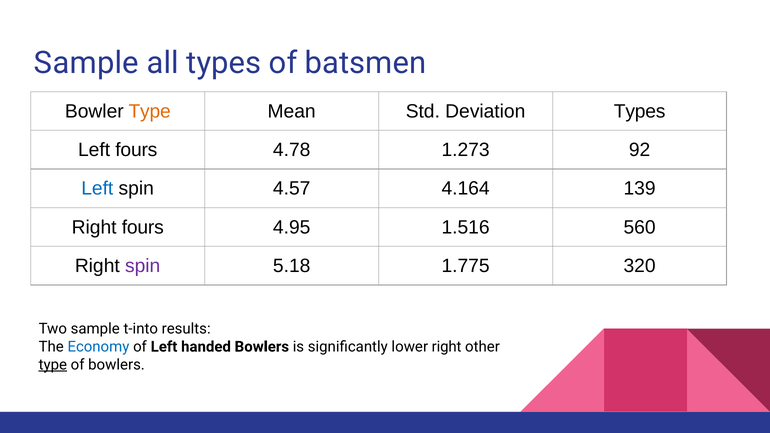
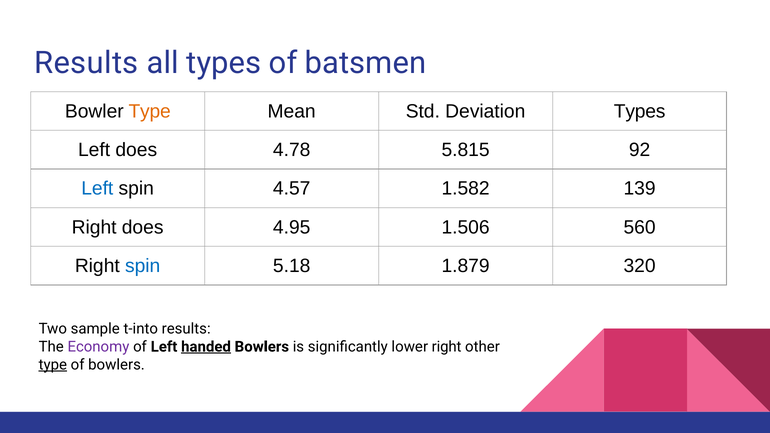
Sample at (86, 63): Sample -> Results
Left fours: fours -> does
1.273: 1.273 -> 5.815
4.164: 4.164 -> 1.582
Right fours: fours -> does
1.516: 1.516 -> 1.506
spin at (143, 266) colour: purple -> blue
1.775: 1.775 -> 1.879
Economy colour: blue -> purple
handed underline: none -> present
